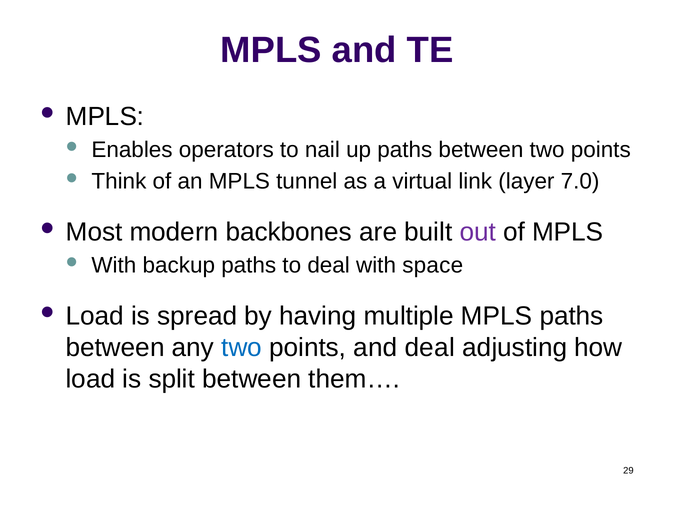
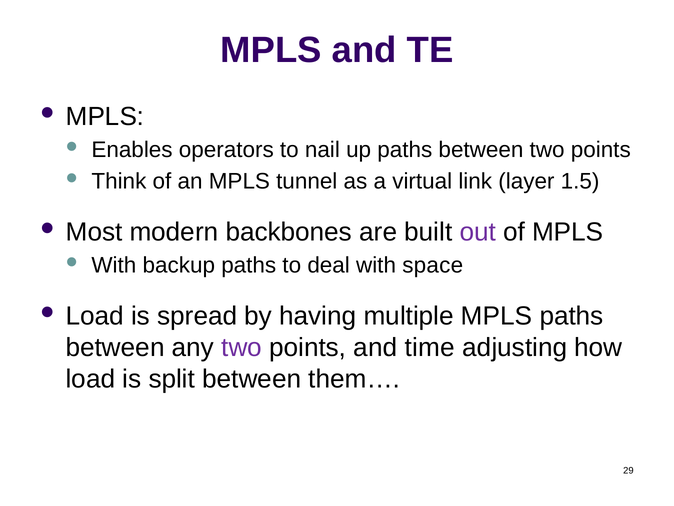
7.0: 7.0 -> 1.5
two at (242, 347) colour: blue -> purple
and deal: deal -> time
